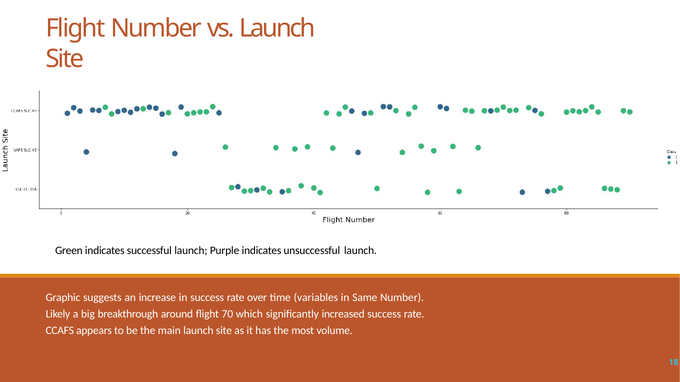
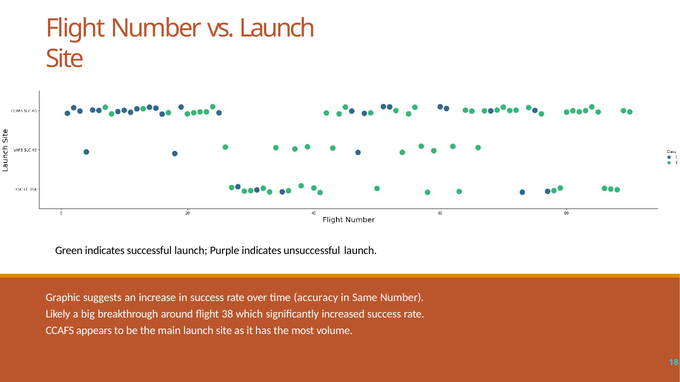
variables: variables -> accuracy
70: 70 -> 38
